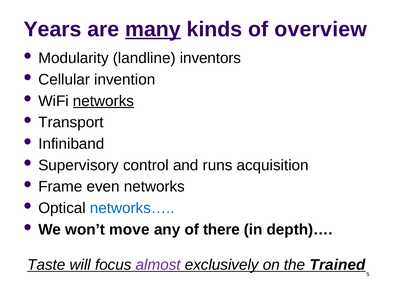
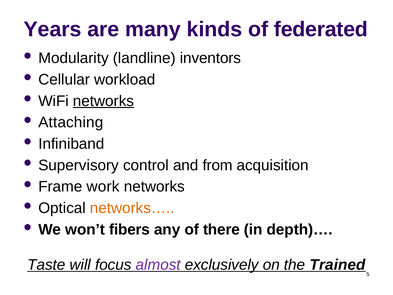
many underline: present -> none
overview: overview -> federated
invention: invention -> workload
Transport: Transport -> Attaching
runs: runs -> from
even: even -> work
networks… colour: blue -> orange
move: move -> fibers
